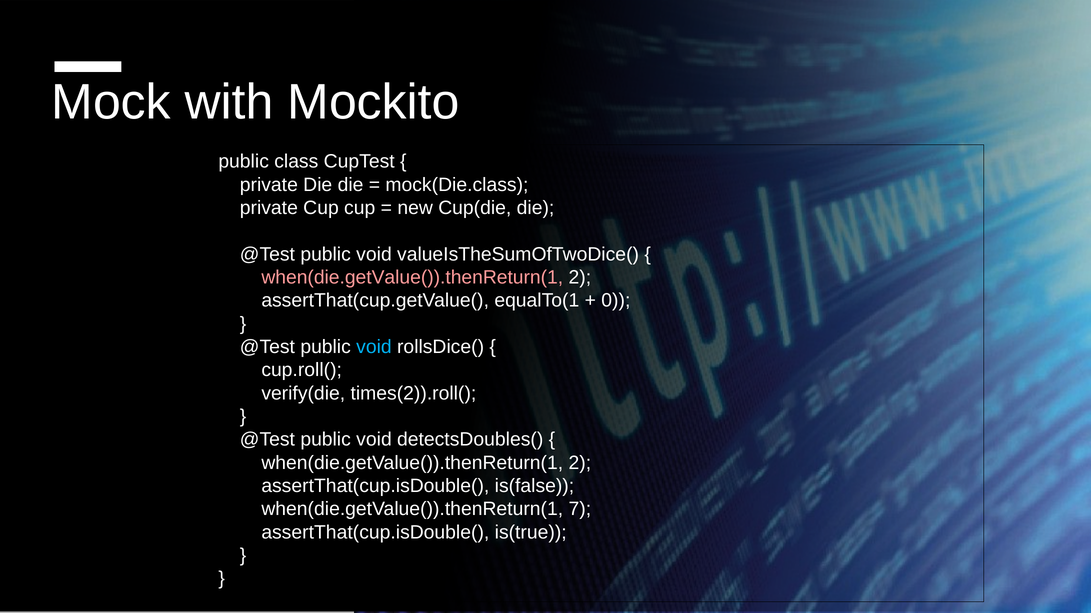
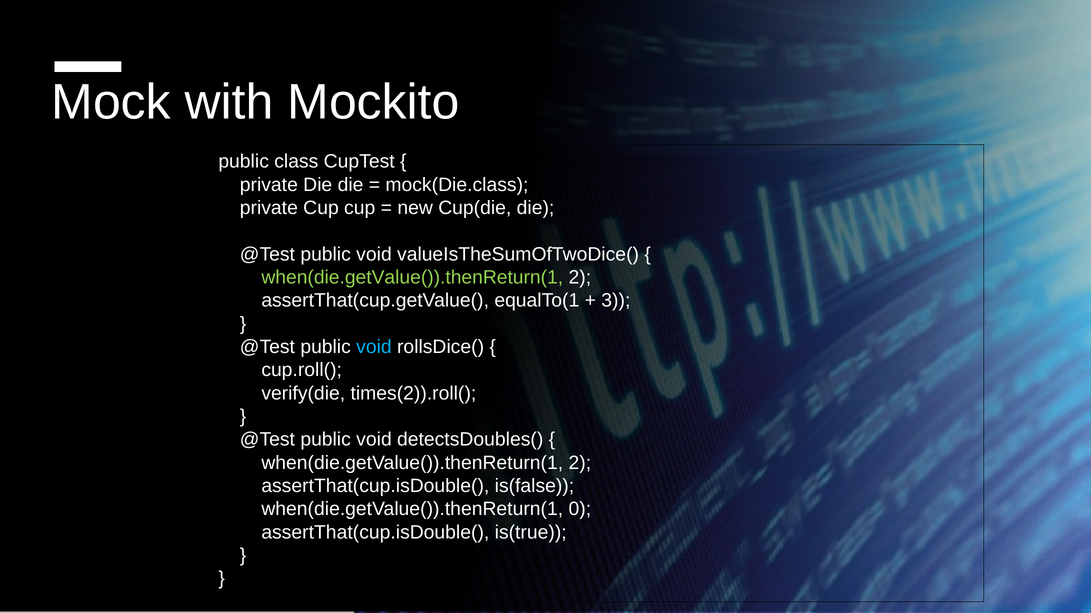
when(die.getValue()).thenReturn(1 at (412, 278) colour: pink -> light green
0: 0 -> 3
7: 7 -> 0
